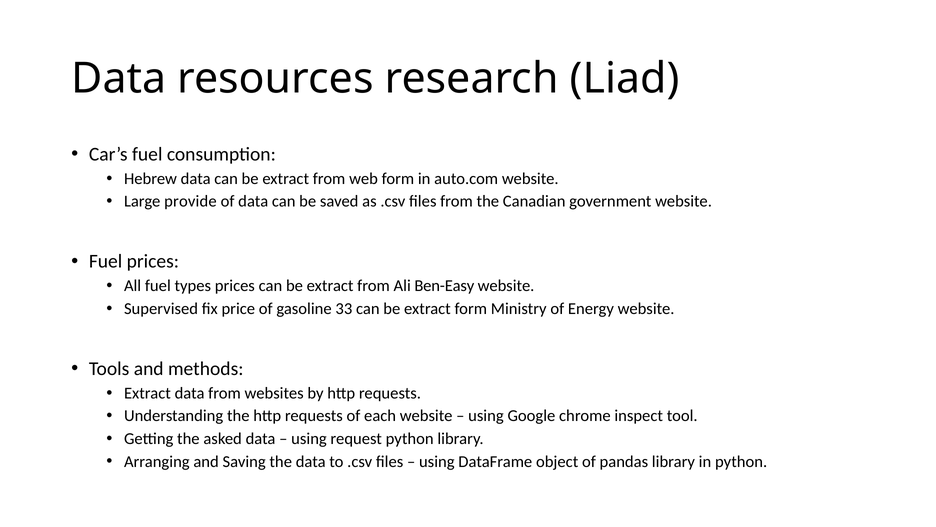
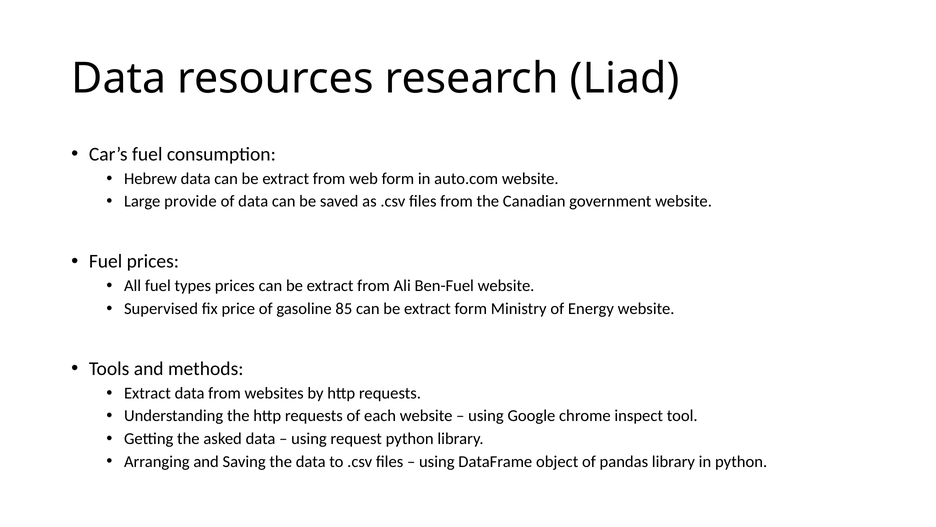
Ben-Easy: Ben-Easy -> Ben-Fuel
33: 33 -> 85
